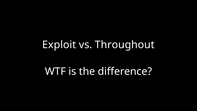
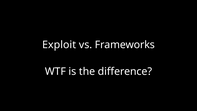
Throughout: Throughout -> Frameworks
